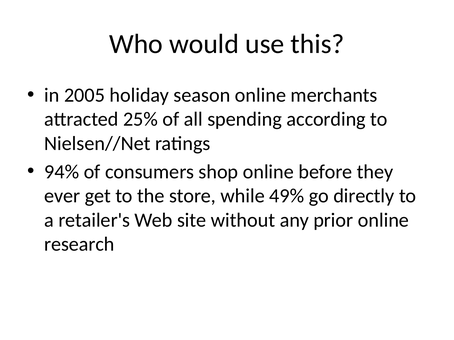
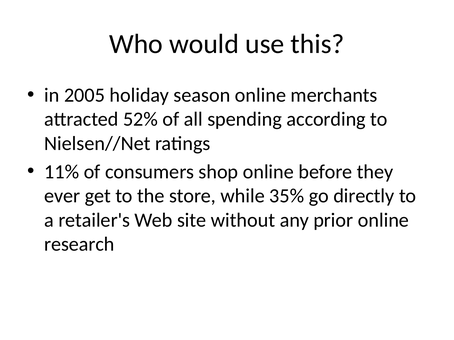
25%: 25% -> 52%
94%: 94% -> 11%
49%: 49% -> 35%
